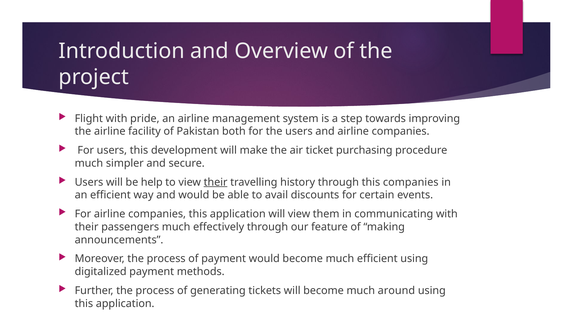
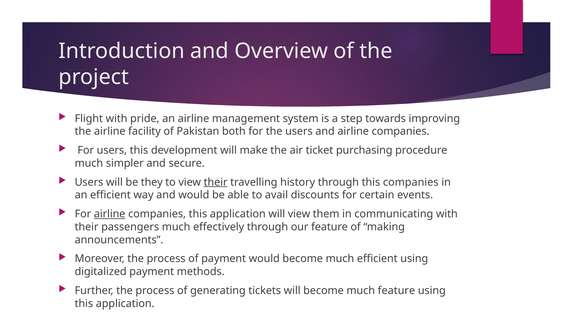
help: help -> they
airline at (110, 214) underline: none -> present
much around: around -> feature
